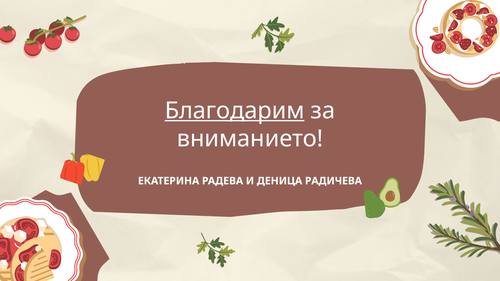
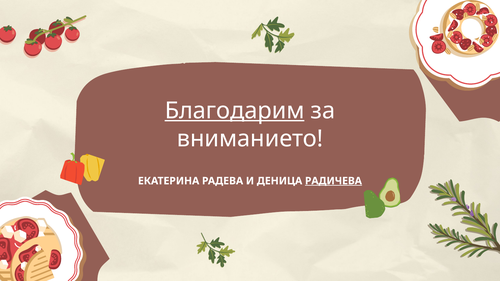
РАДИЧЕВА underline: none -> present
